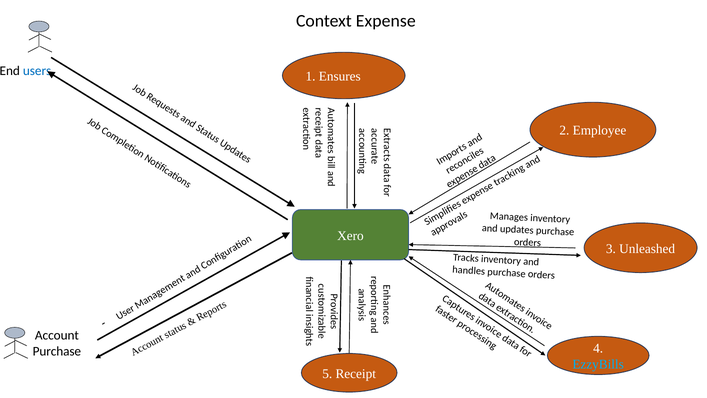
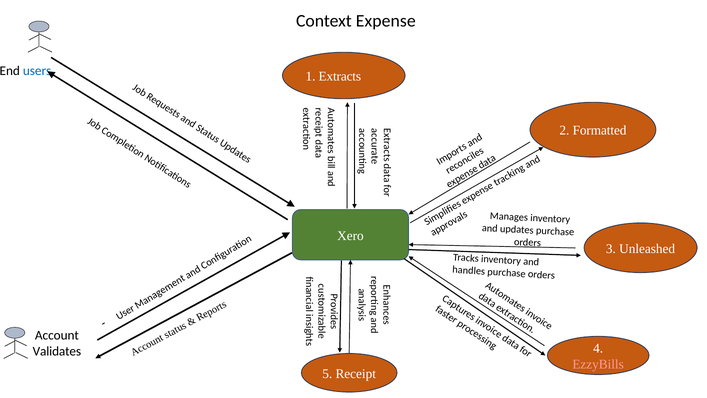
Ensures: Ensures -> Extracts
Employee: Employee -> Formatted
Purchase at (57, 351): Purchase -> Validates
EzzyBills colour: light blue -> pink
